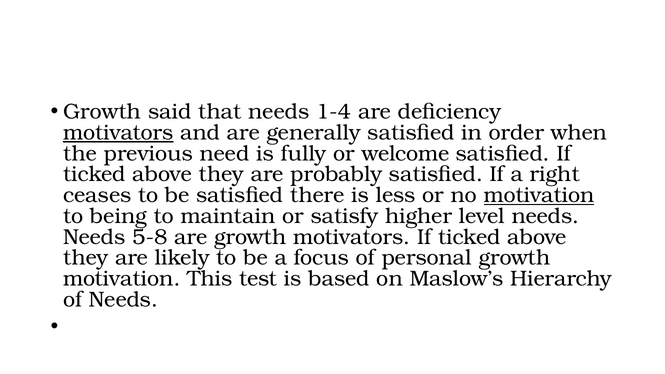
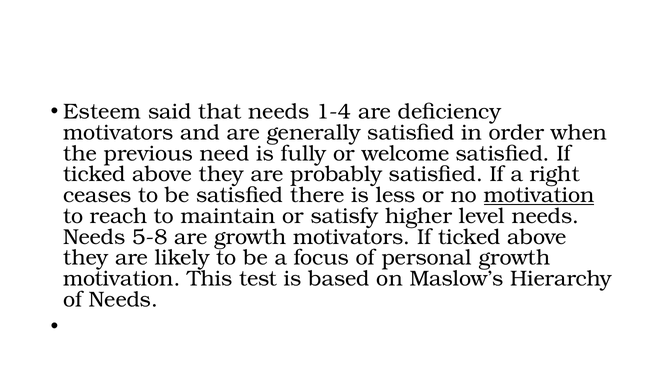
Growth at (102, 112): Growth -> Esteem
motivators at (118, 133) underline: present -> none
being: being -> reach
